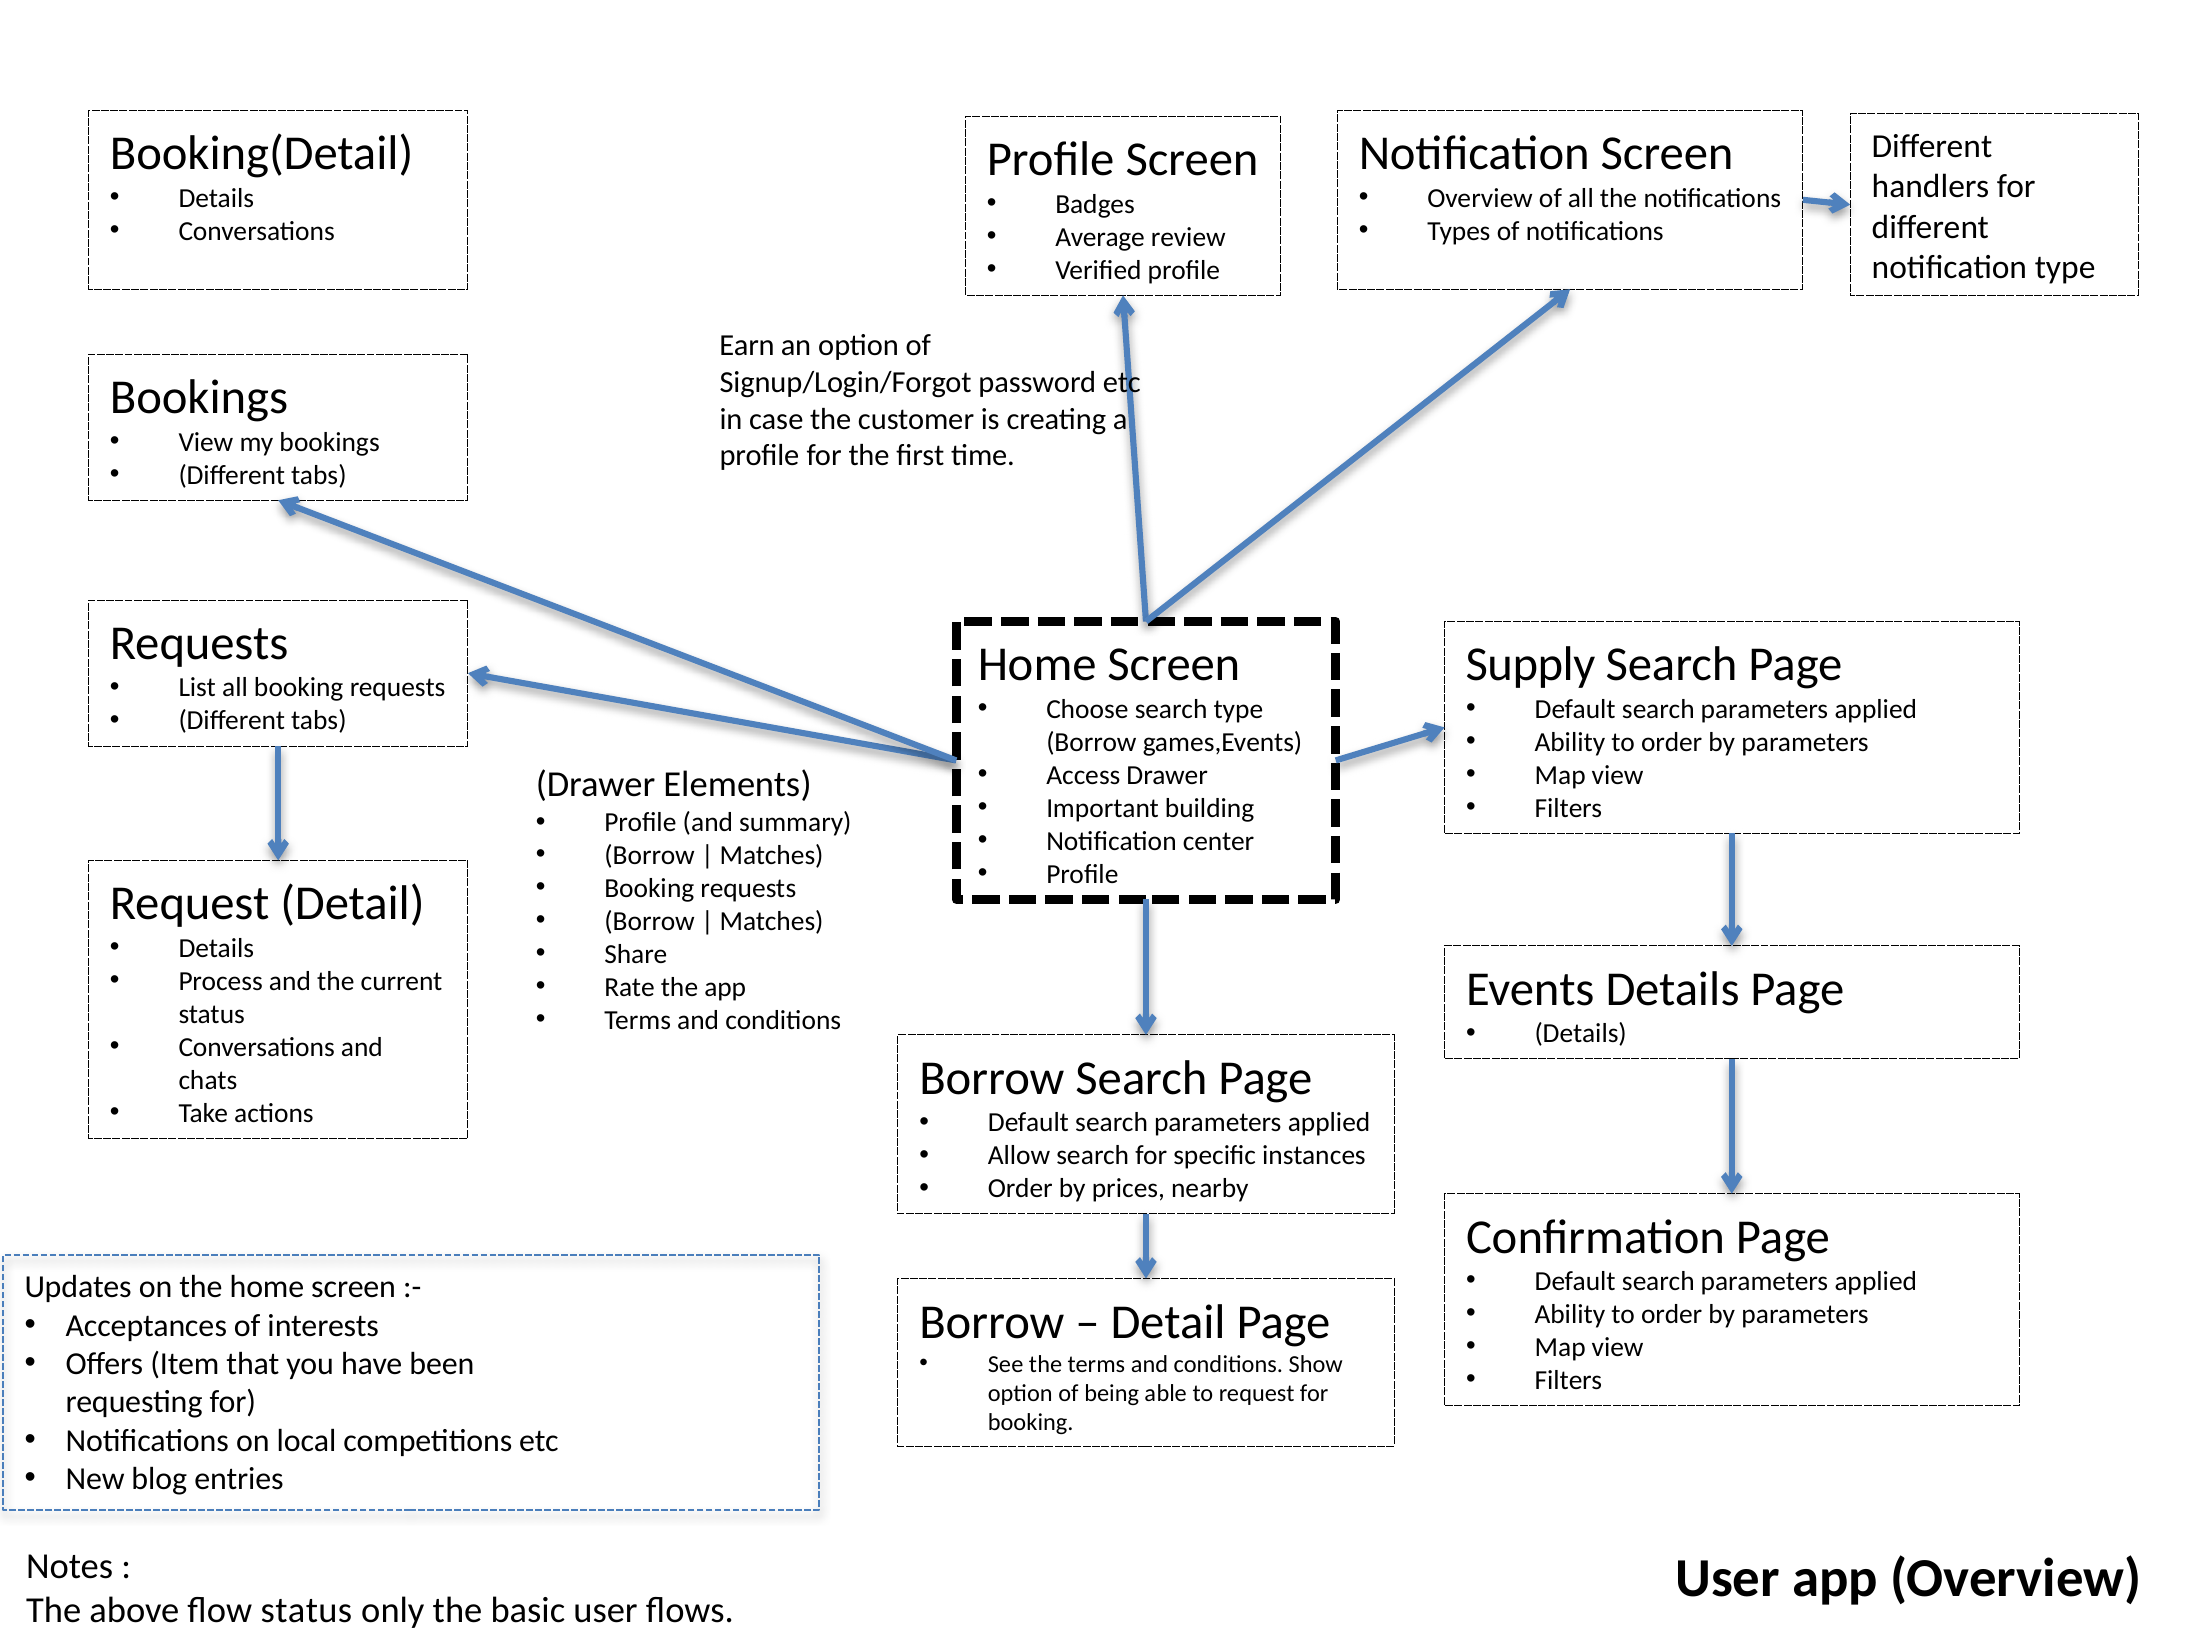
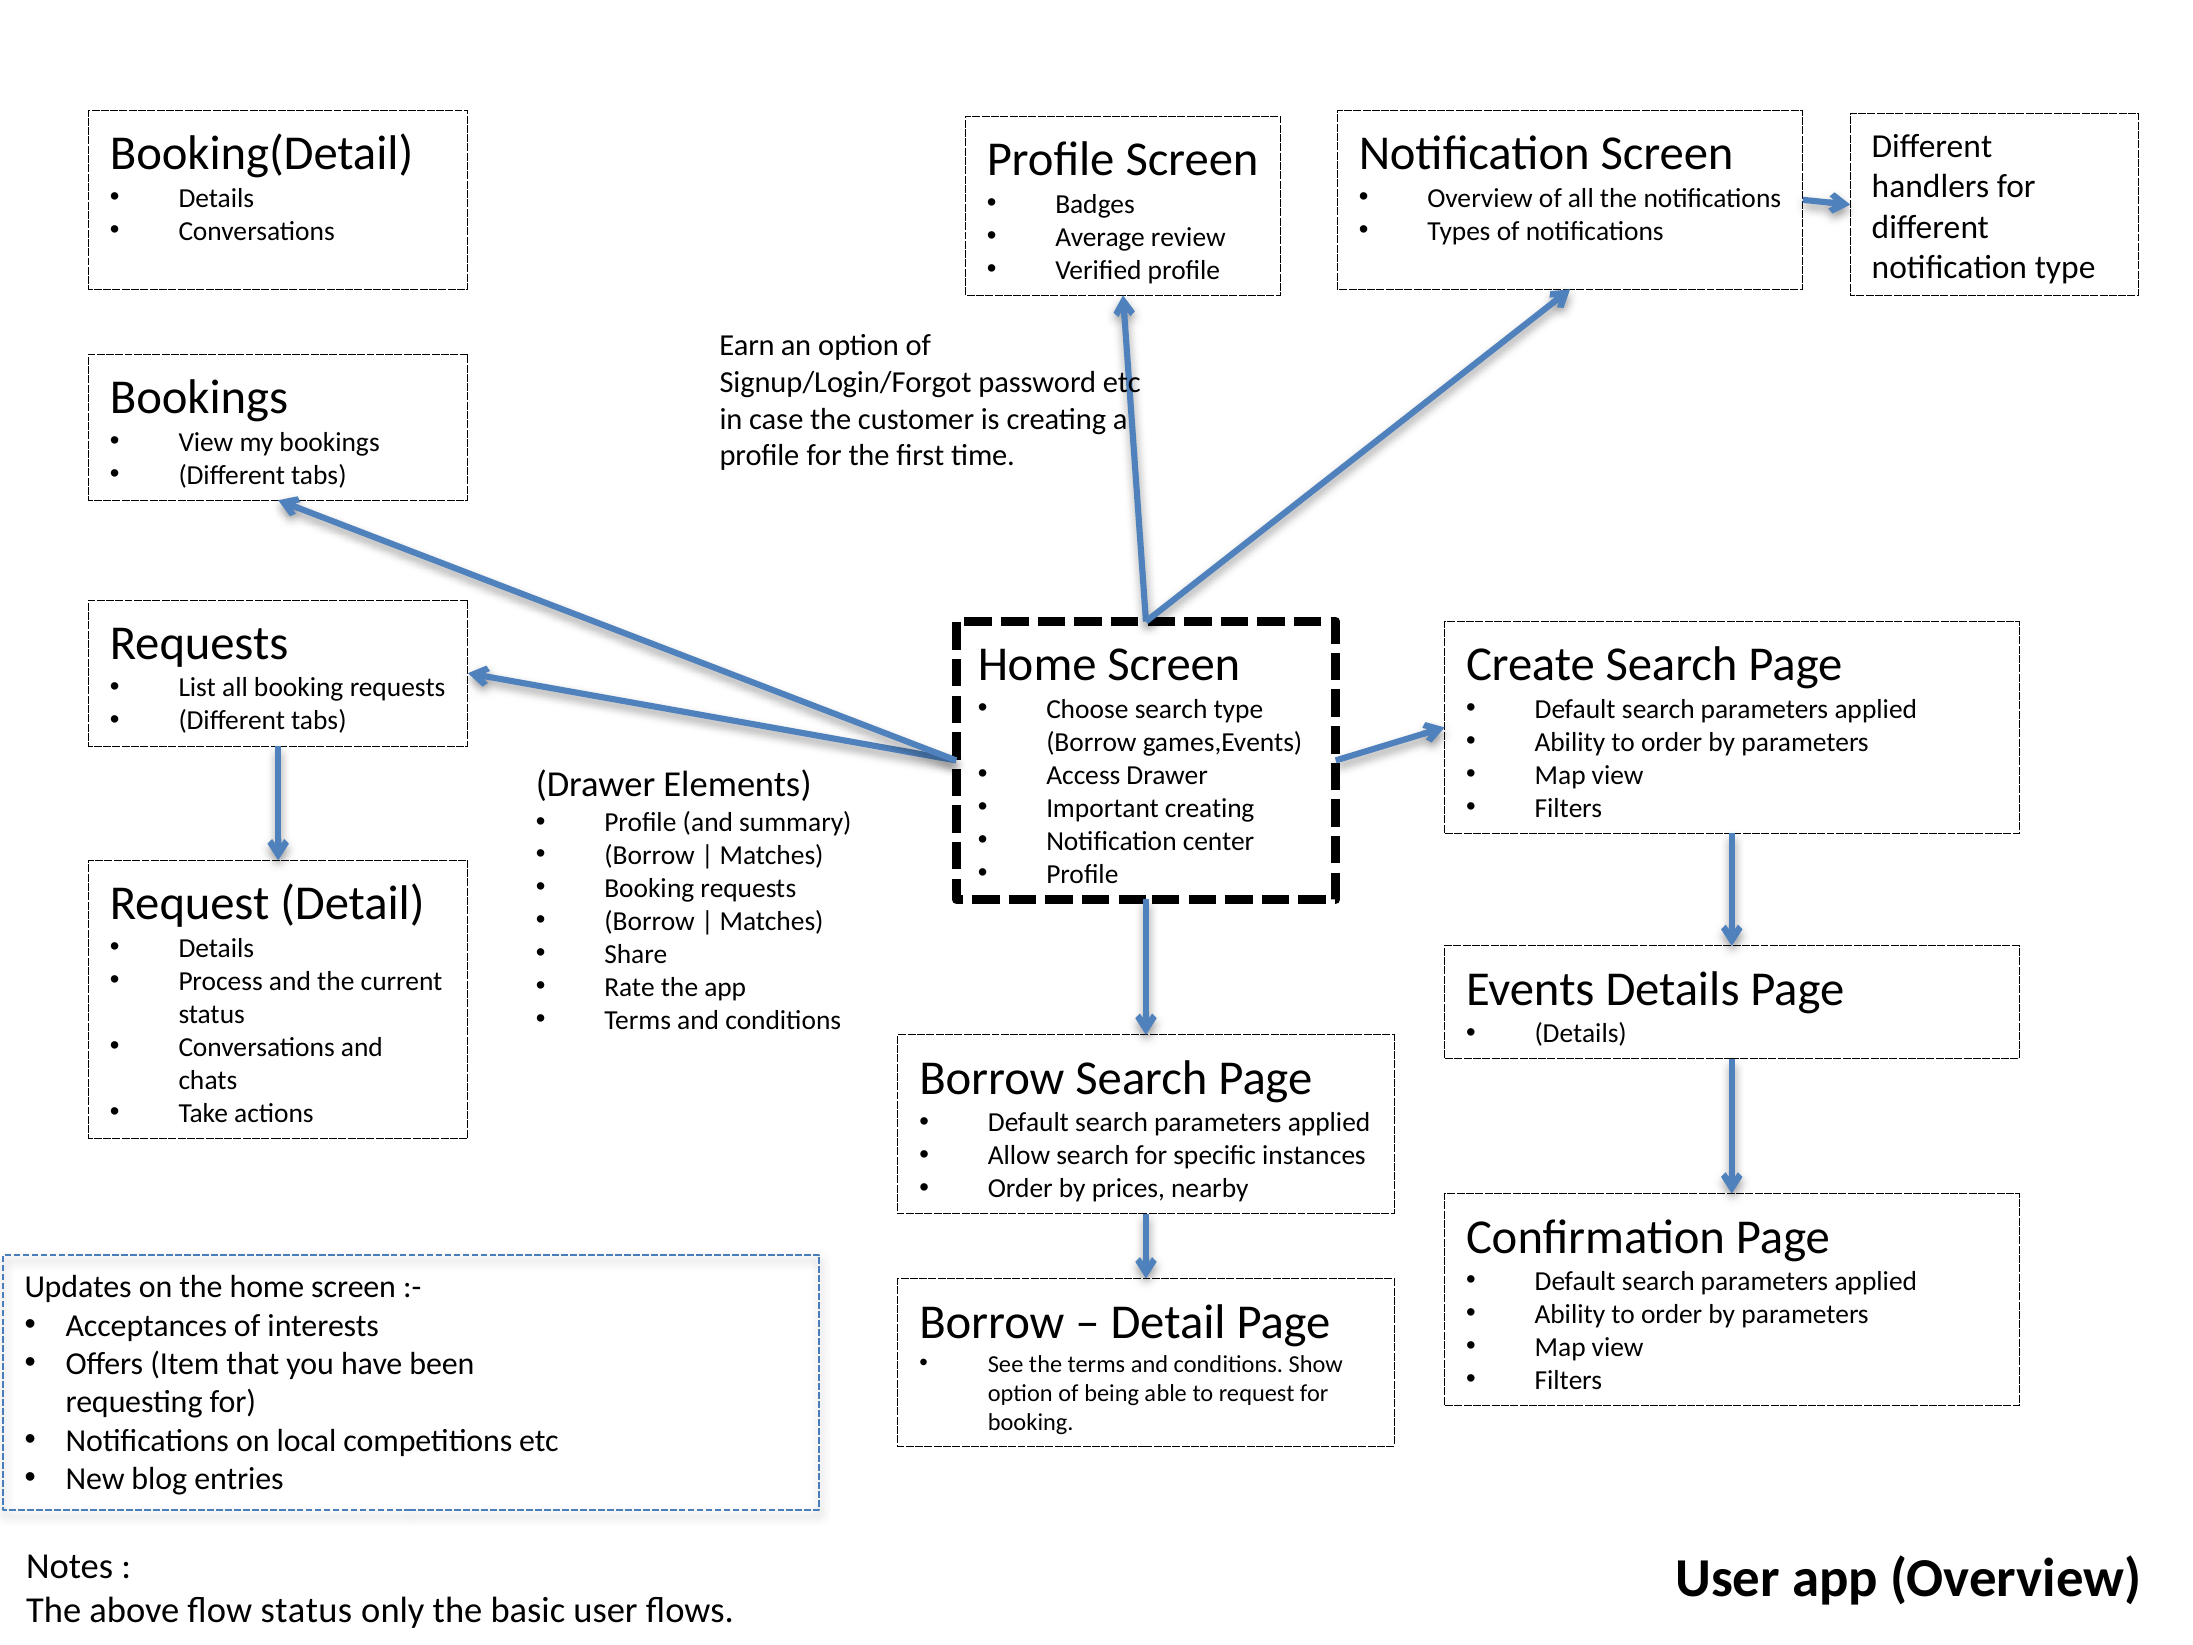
Supply: Supply -> Create
Important building: building -> creating
